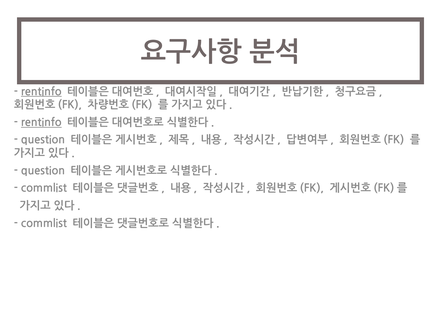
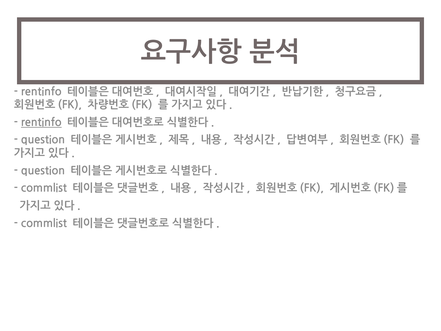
rentinfo at (41, 92) underline: present -> none
